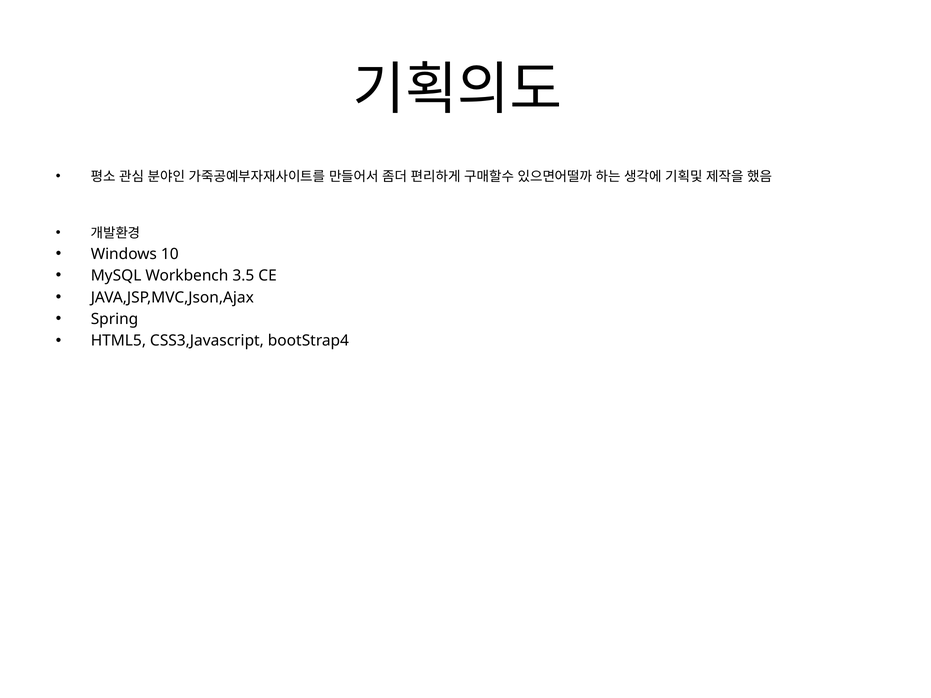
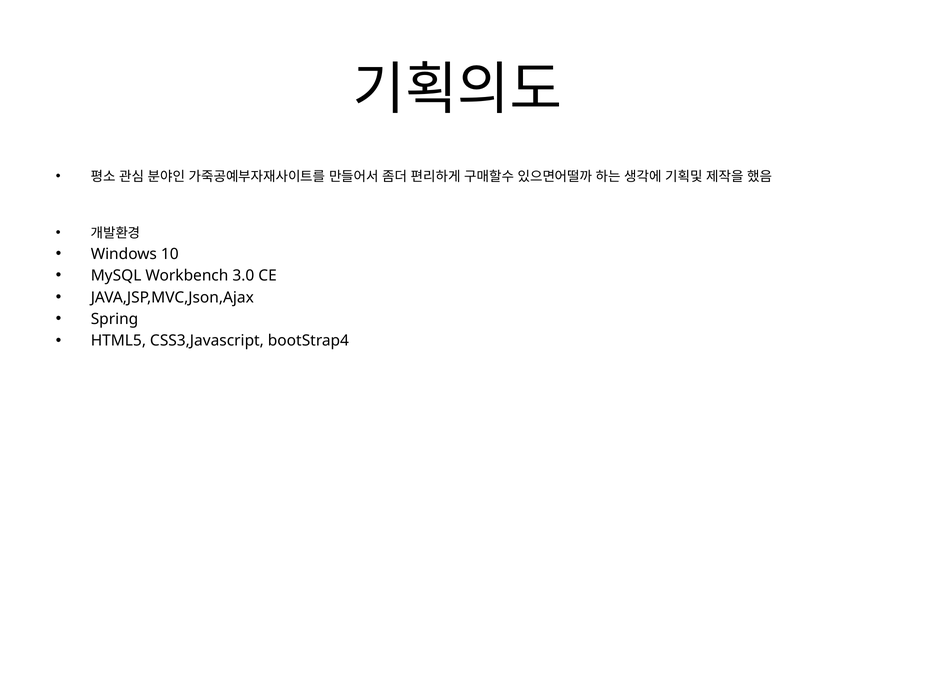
3.5: 3.5 -> 3.0
